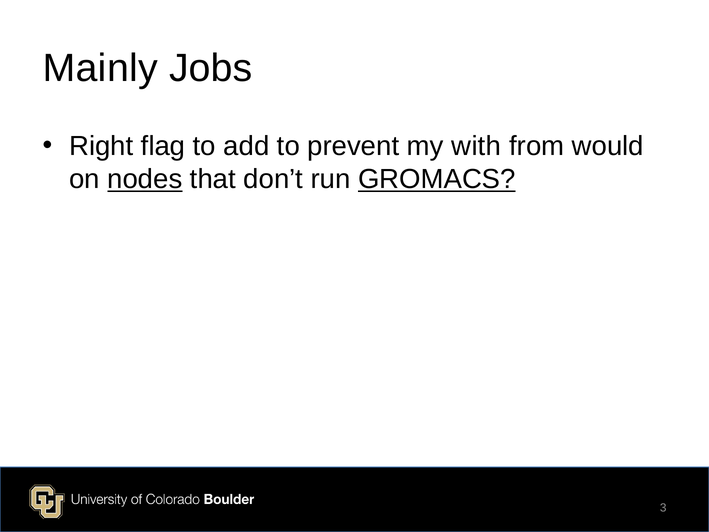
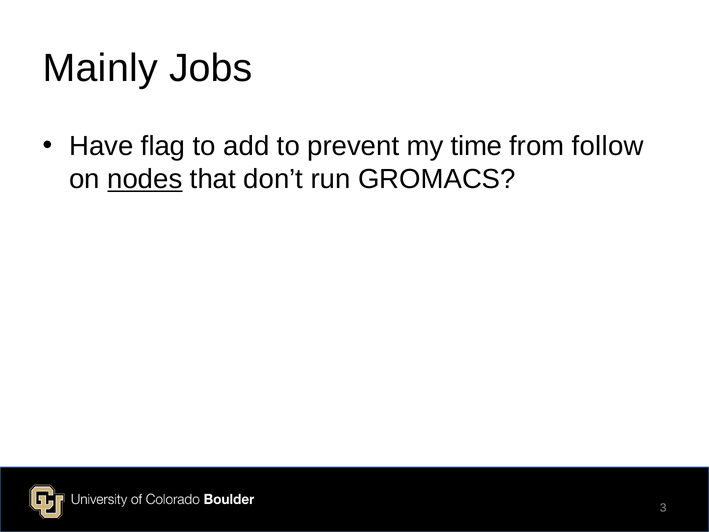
Right: Right -> Have
with: with -> time
would: would -> follow
GROMACS underline: present -> none
